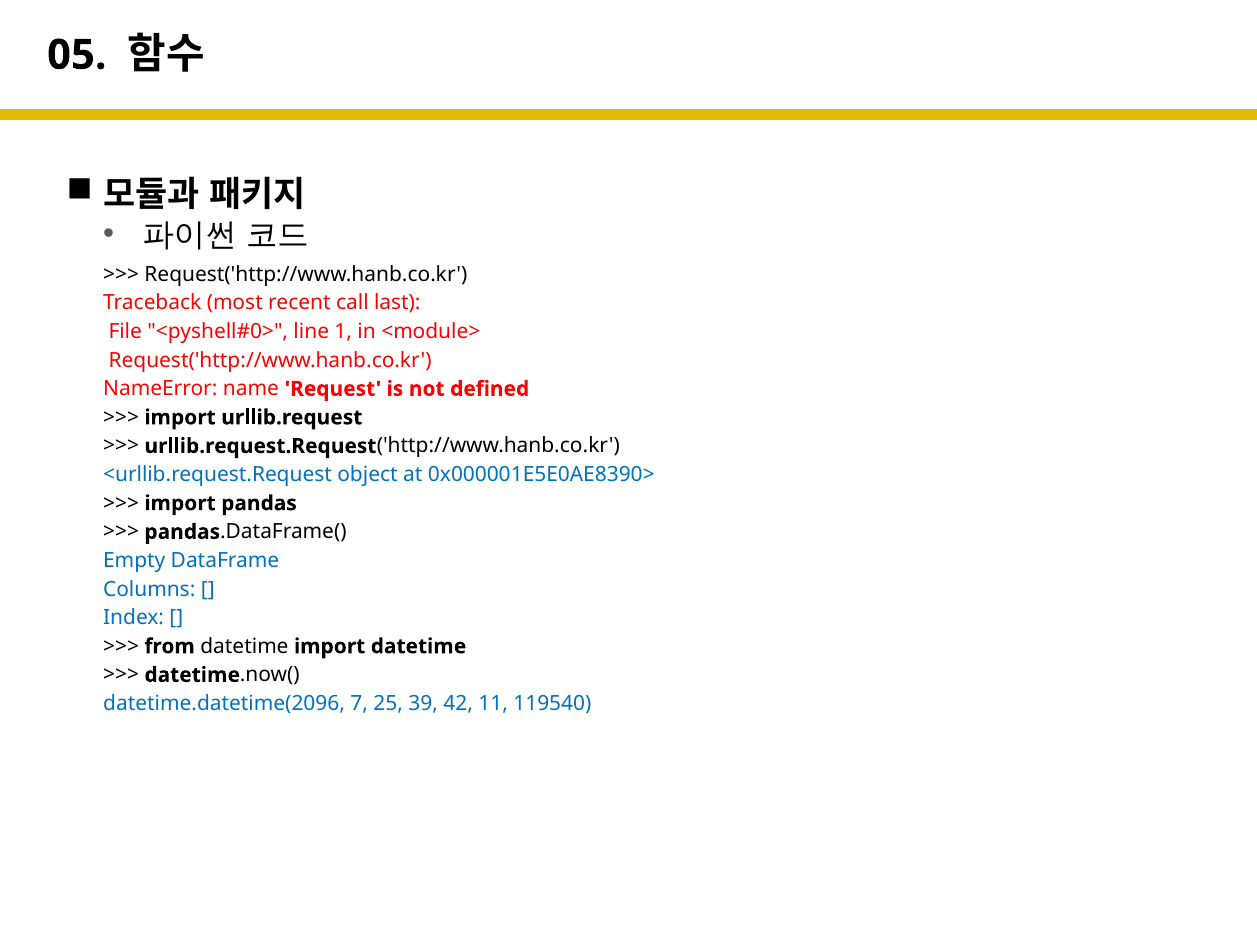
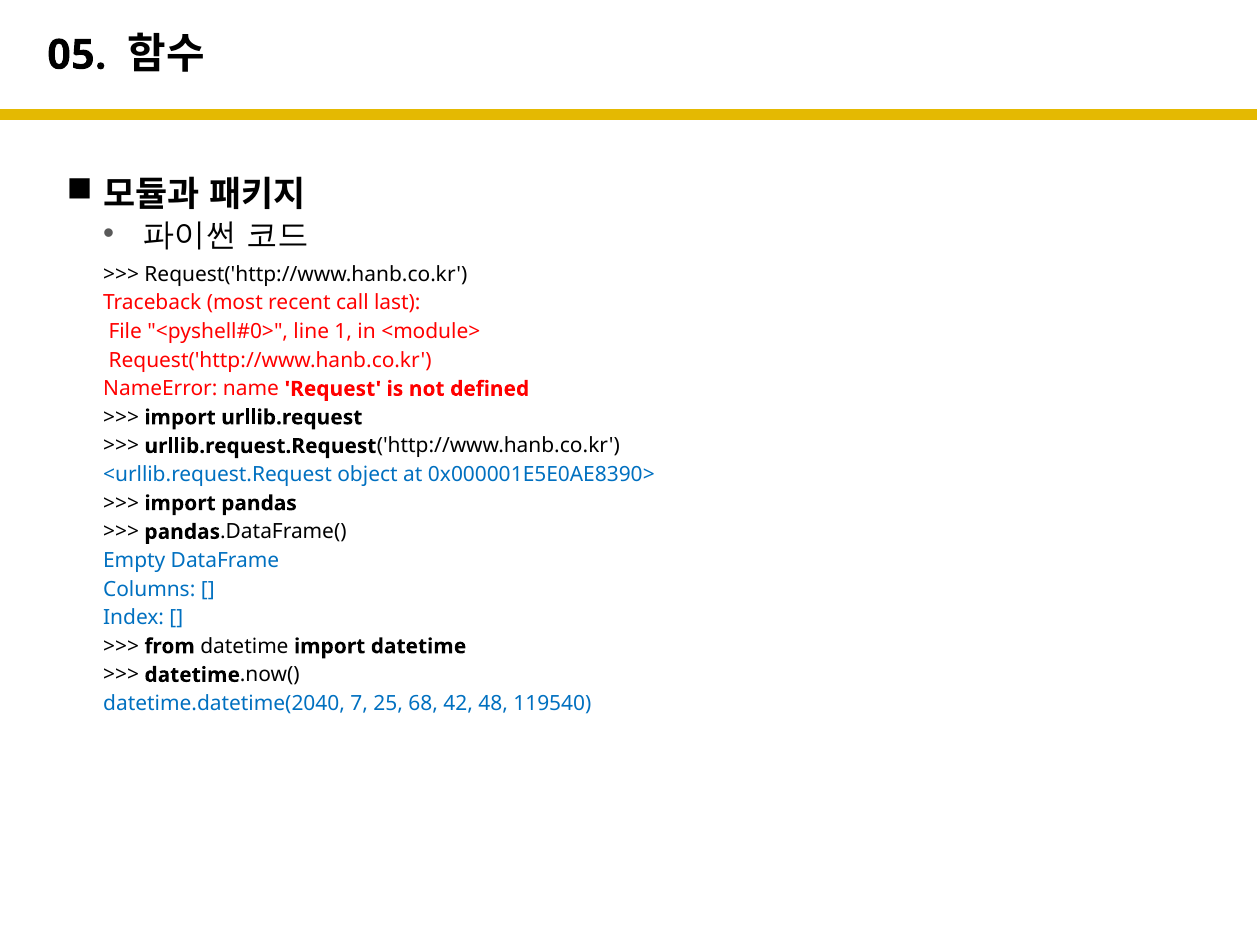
datetime.datetime(2096: datetime.datetime(2096 -> datetime.datetime(2040
39: 39 -> 68
11: 11 -> 48
